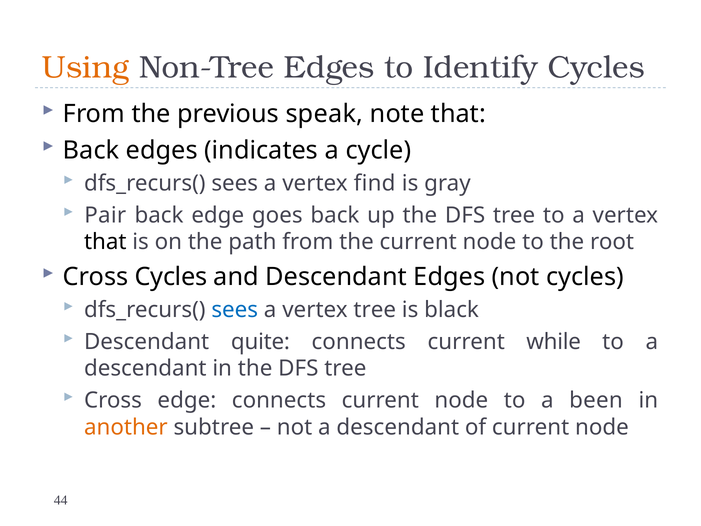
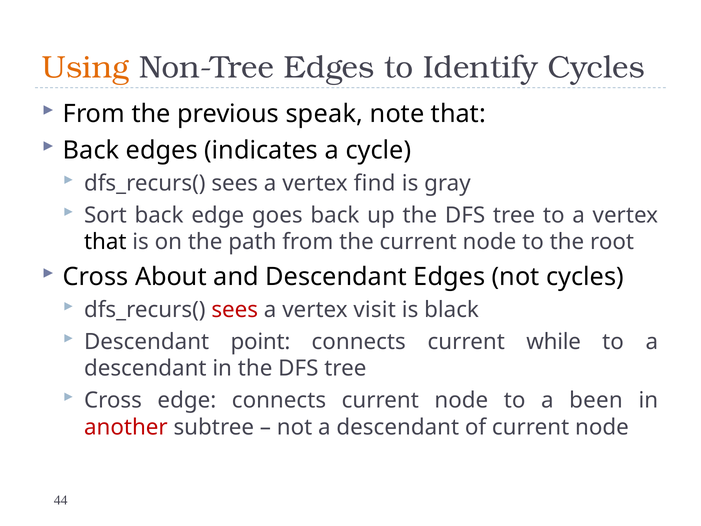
Pair: Pair -> Sort
Cross Cycles: Cycles -> About
sees at (235, 310) colour: blue -> red
vertex tree: tree -> visit
quite: quite -> point
another colour: orange -> red
